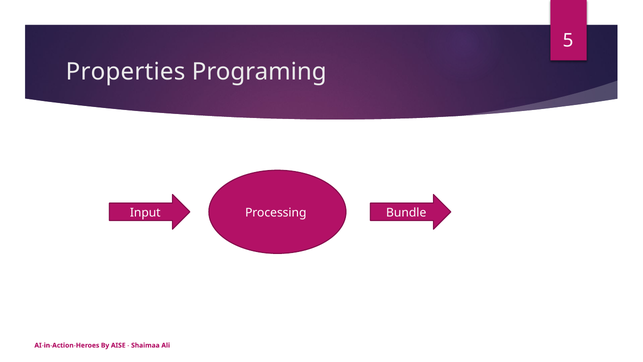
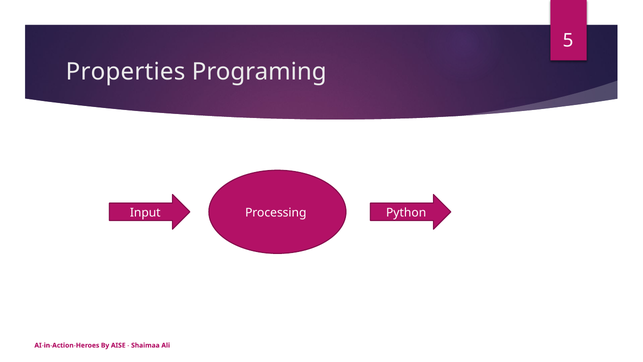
Bundle: Bundle -> Python
